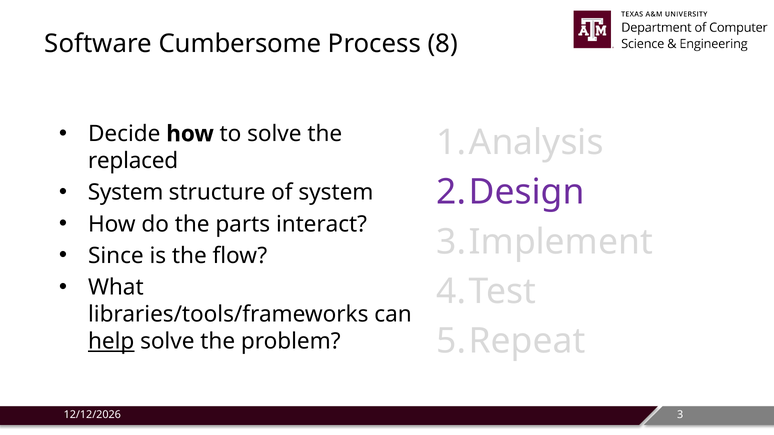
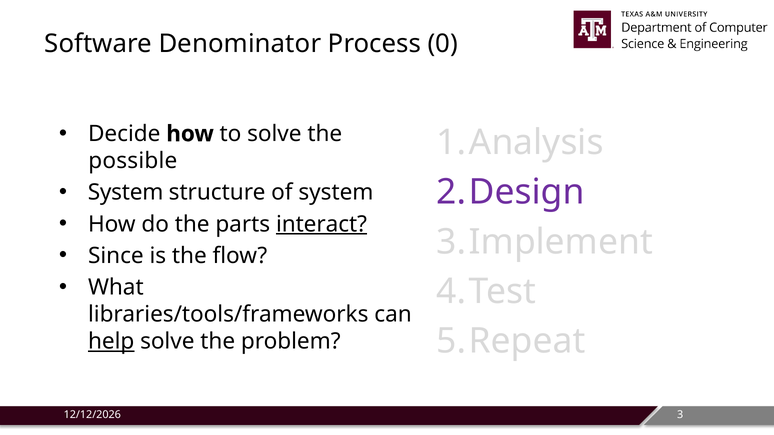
Cumbersome: Cumbersome -> Denominator
8: 8 -> 0
replaced: replaced -> possible
interact underline: none -> present
